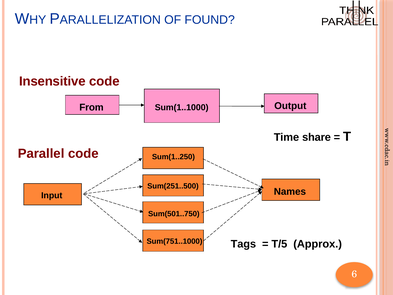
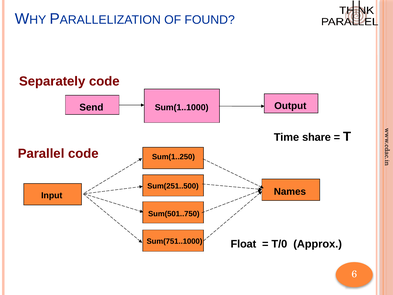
Insensitive: Insensitive -> Separately
From: From -> Send
Tags: Tags -> Float
T/5: T/5 -> T/0
